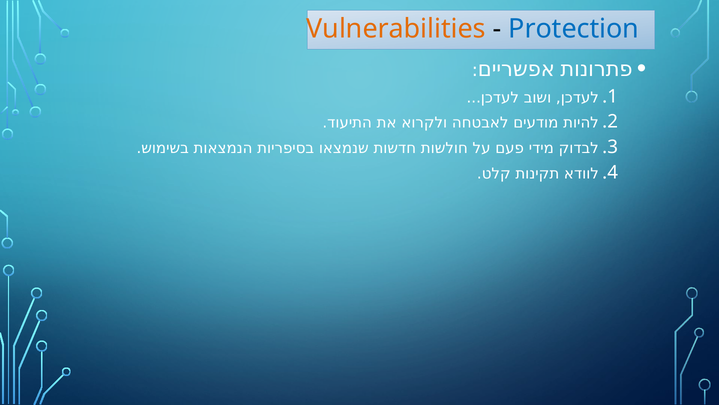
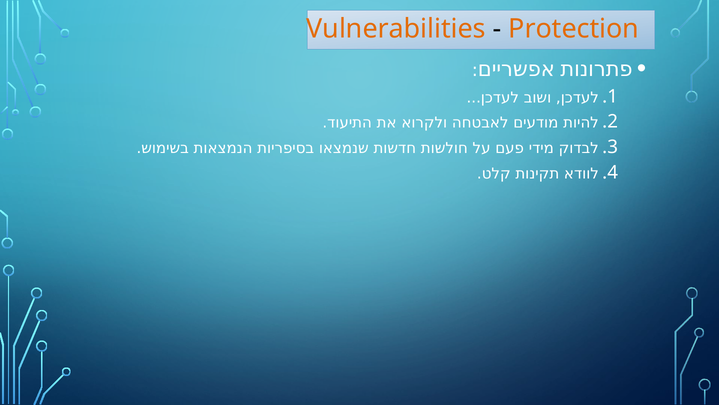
Protection colour: blue -> orange
